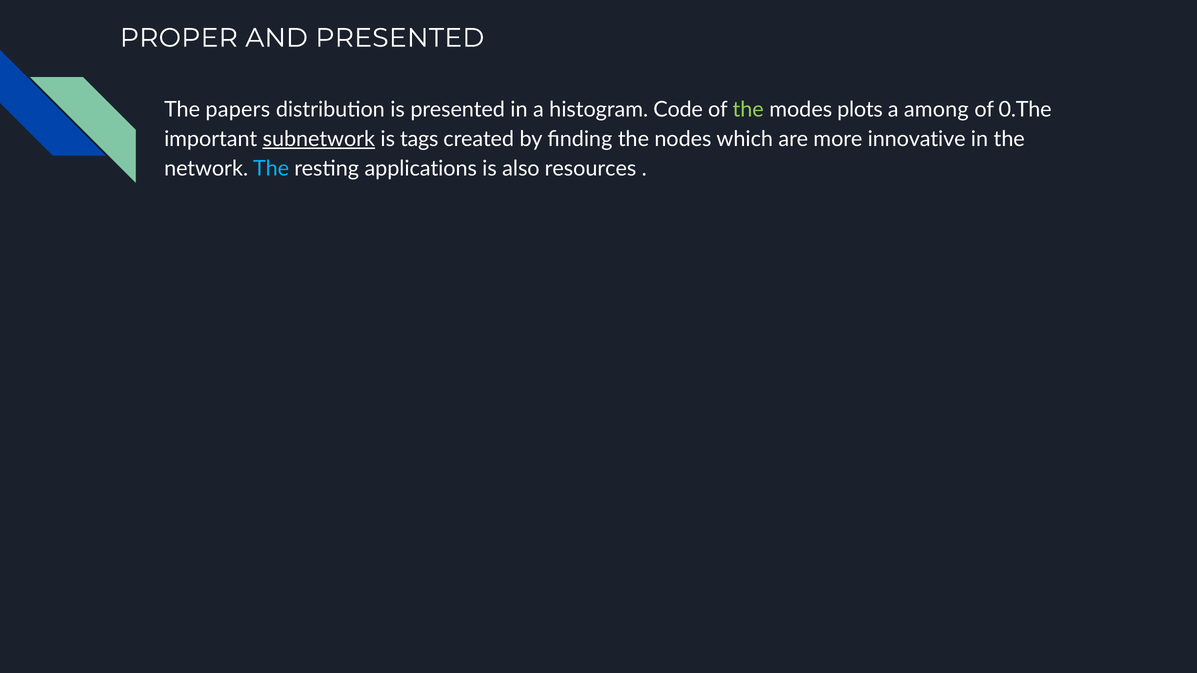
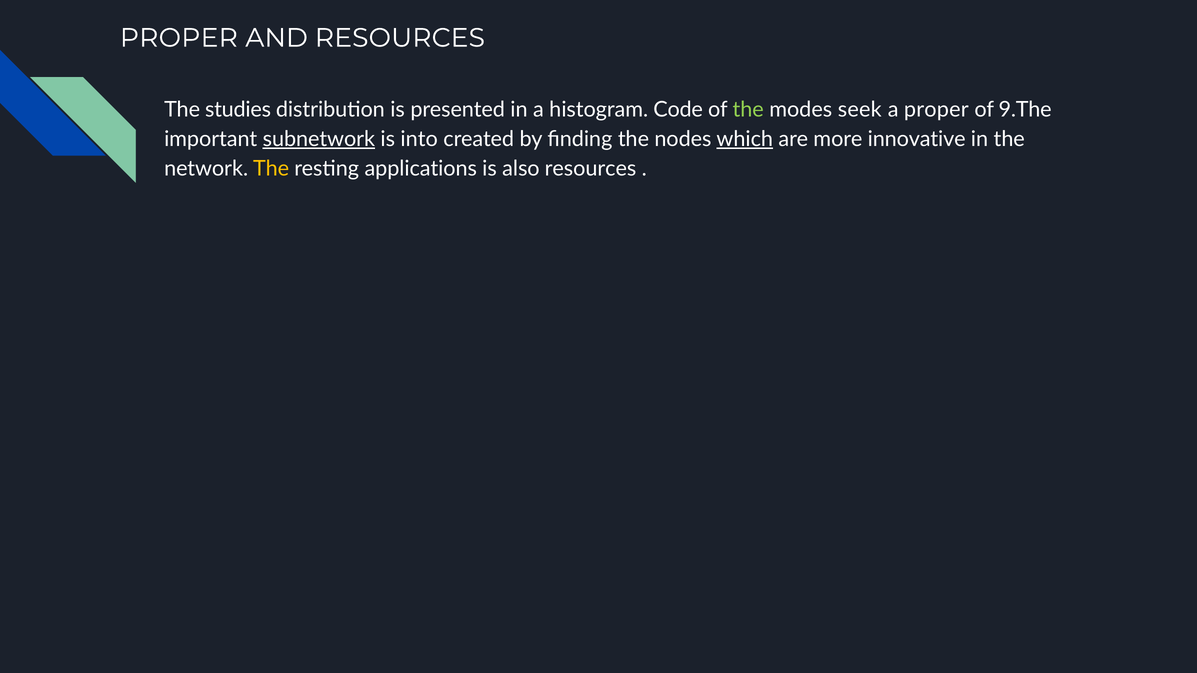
AND PRESENTED: PRESENTED -> RESOURCES
papers: papers -> studies
plots: plots -> seek
a among: among -> proper
0.The: 0.The -> 9.The
tags: tags -> into
which underline: none -> present
The at (271, 169) colour: light blue -> yellow
